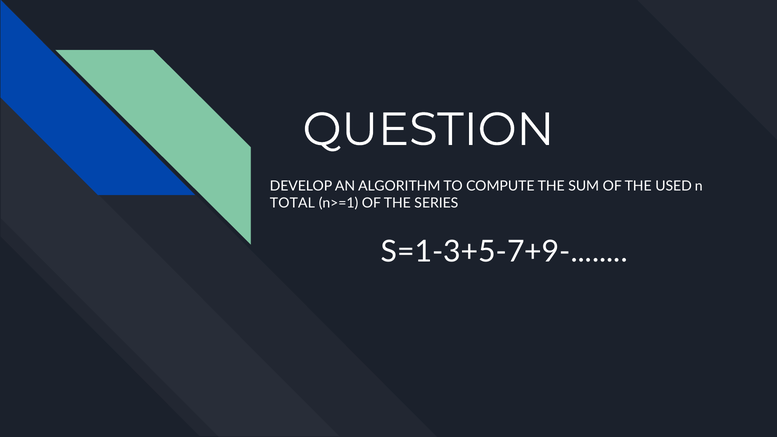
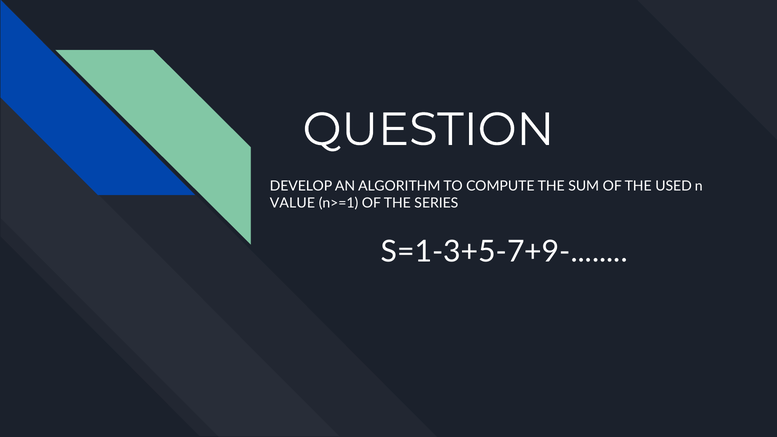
TOTAL: TOTAL -> VALUE
